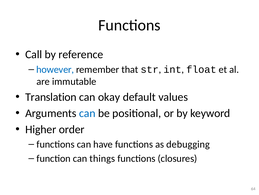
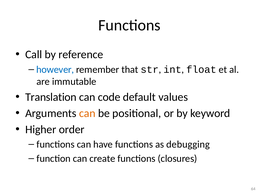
okay: okay -> code
can at (87, 113) colour: blue -> orange
things: things -> create
